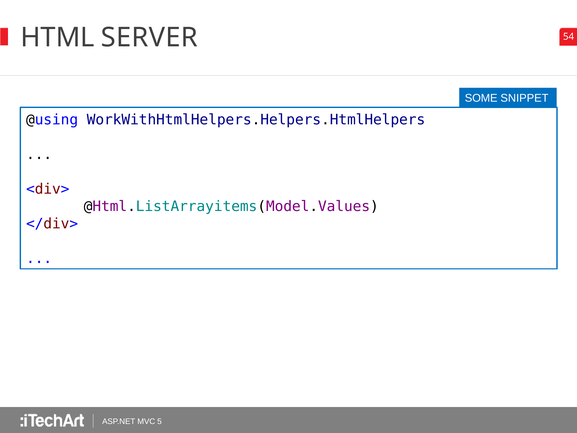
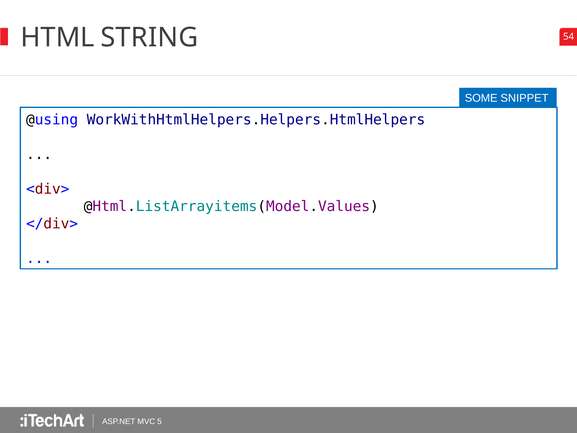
SERVER: SERVER -> STRING
